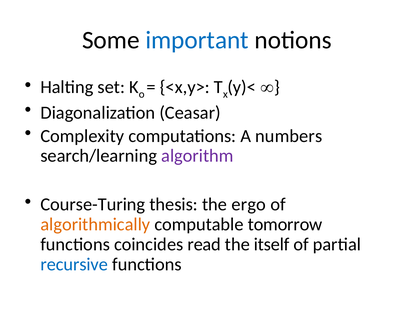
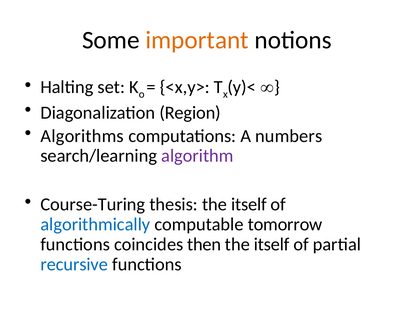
important colour: blue -> orange
Ceasar: Ceasar -> Region
Complexity: Complexity -> Algorithms
thesis the ergo: ergo -> itself
algorithmically colour: orange -> blue
read: read -> then
